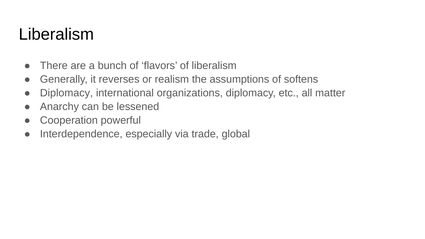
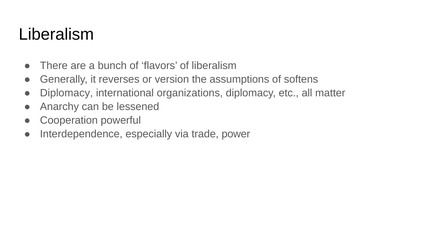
realism: realism -> version
global: global -> power
